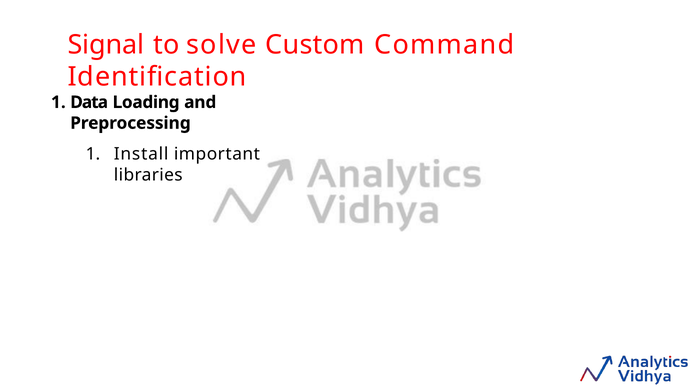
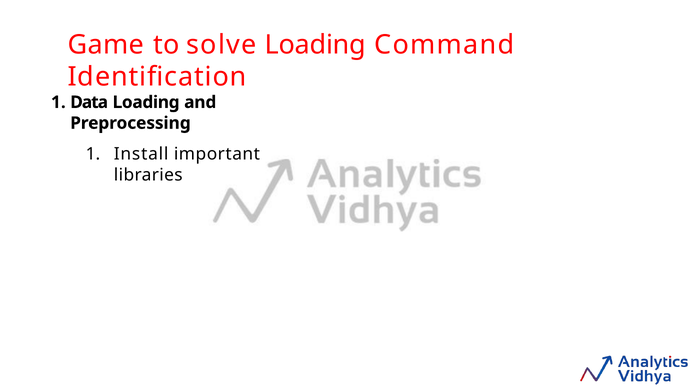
Signal: Signal -> Game
solve Custom: Custom -> Loading
